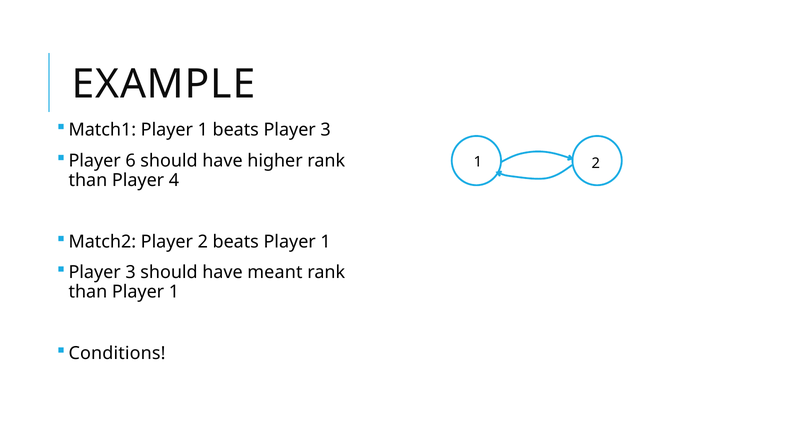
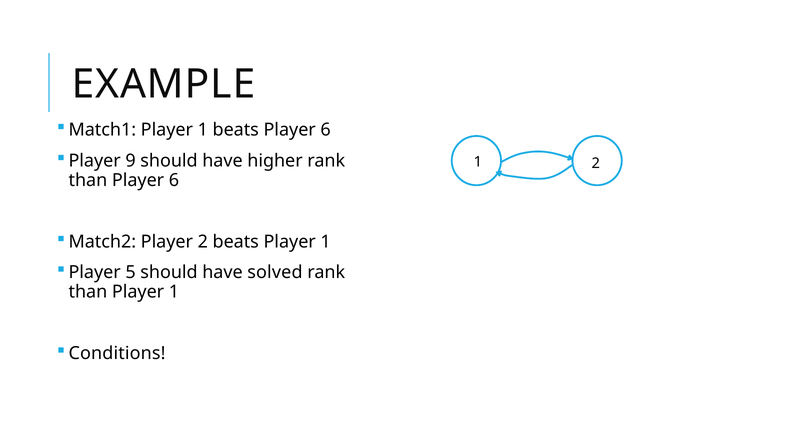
beats Player 3: 3 -> 6
6: 6 -> 9
than Player 4: 4 -> 6
3 at (131, 273): 3 -> 5
meant: meant -> solved
